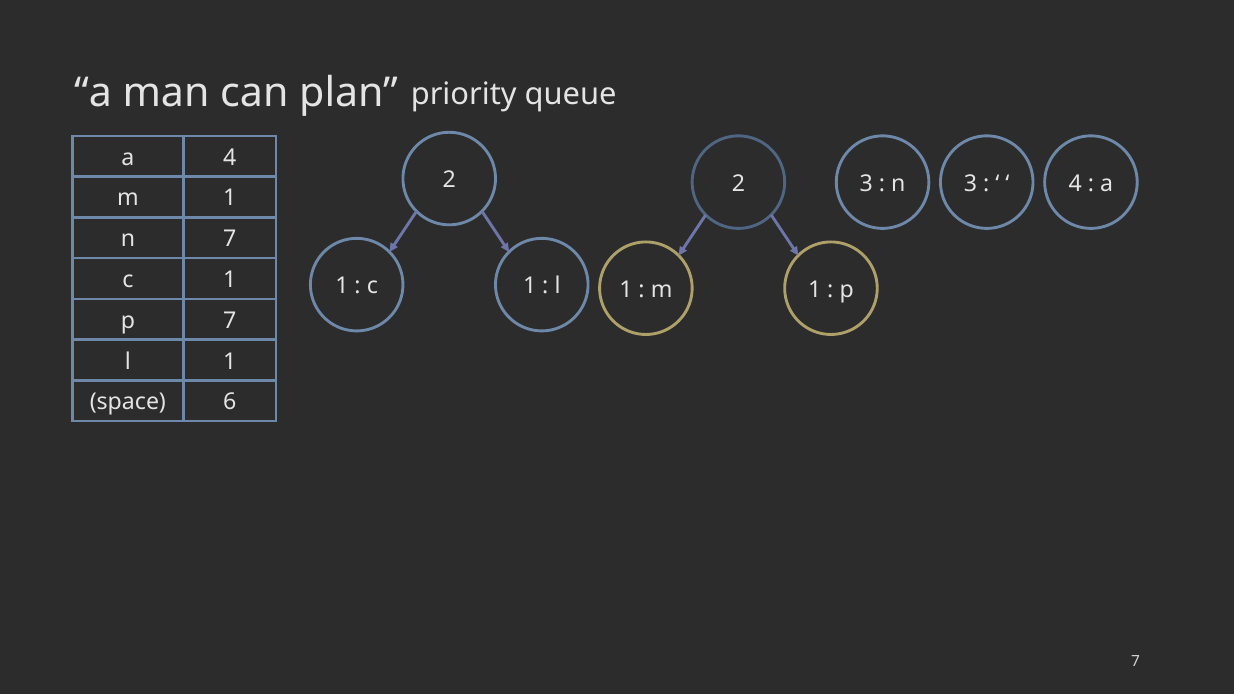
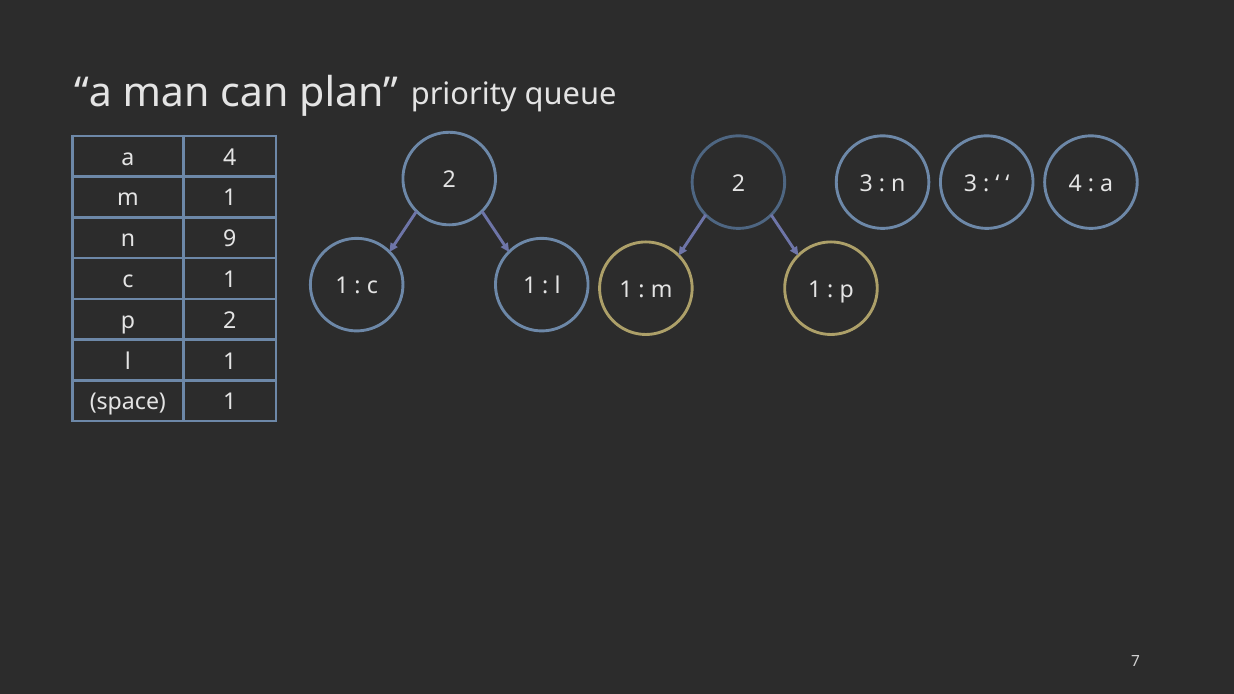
n 7: 7 -> 9
p 7: 7 -> 2
space 6: 6 -> 1
